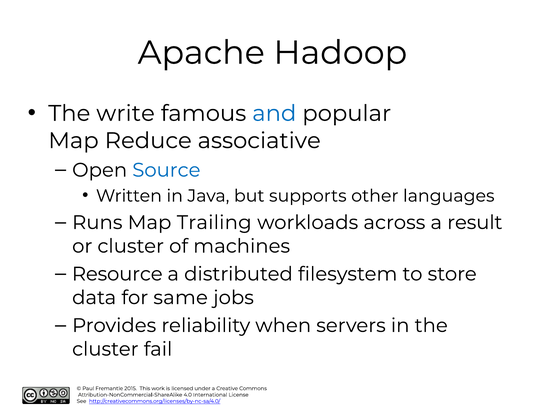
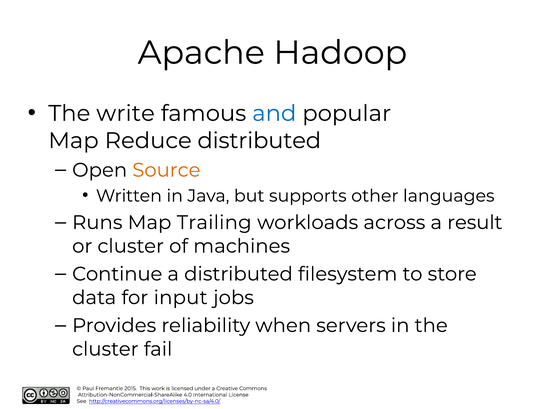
Reduce associative: associative -> distributed
Source colour: blue -> orange
Resource: Resource -> Continue
same: same -> input
